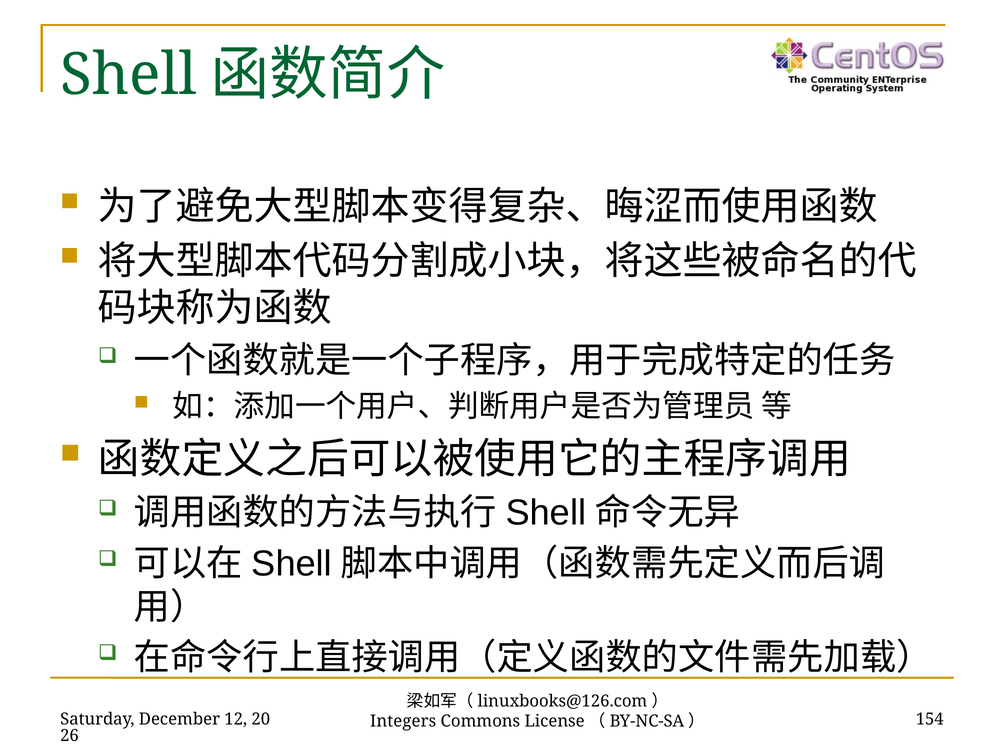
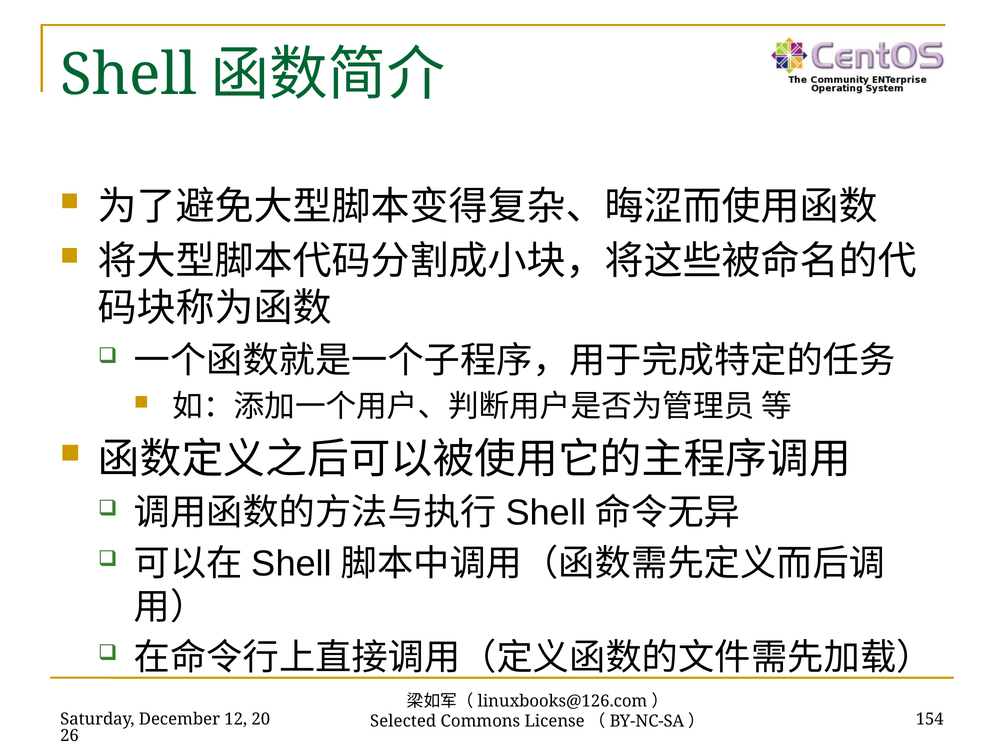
Integers: Integers -> Selected
